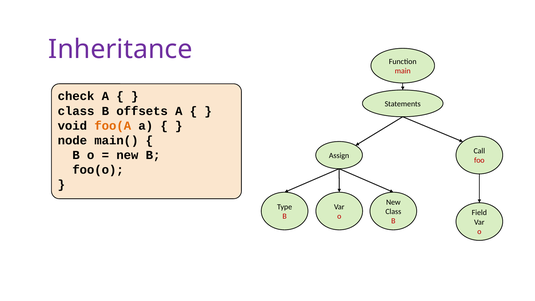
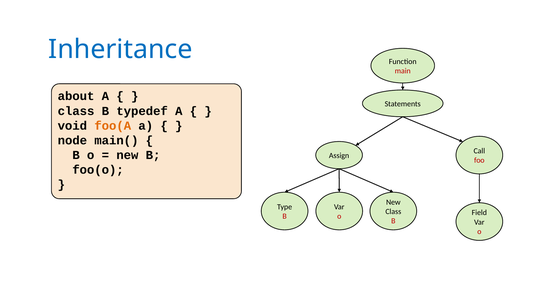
Inheritance colour: purple -> blue
check: check -> about
offsets: offsets -> typedef
